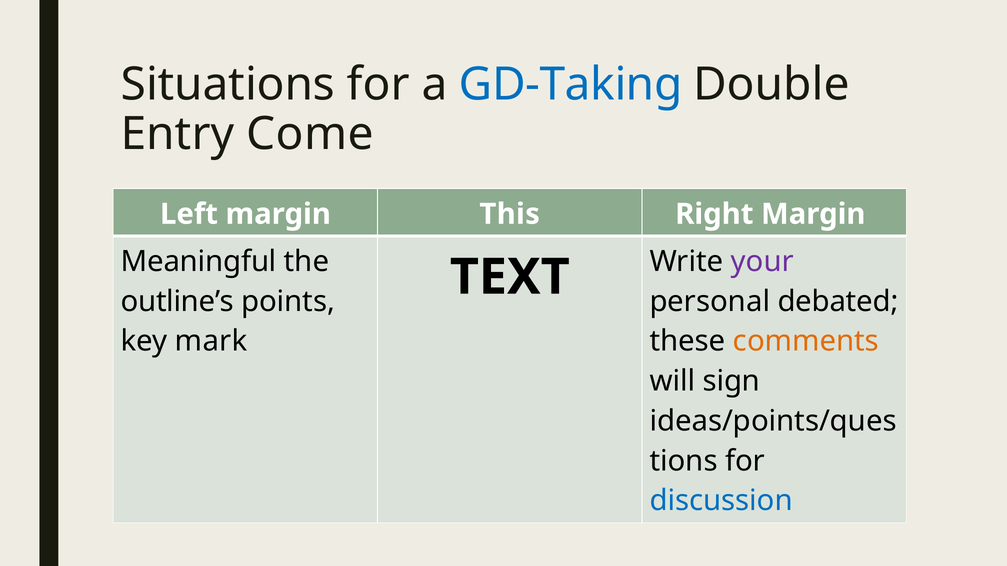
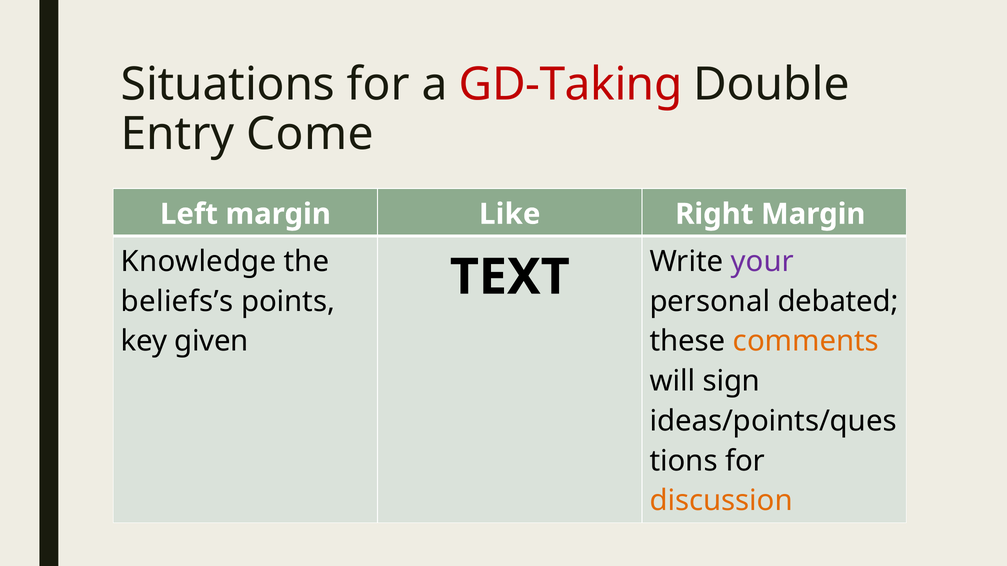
GD-Taking colour: blue -> red
This: This -> Like
Meaningful: Meaningful -> Knowledge
outline’s: outline’s -> beliefs’s
mark: mark -> given
discussion colour: blue -> orange
